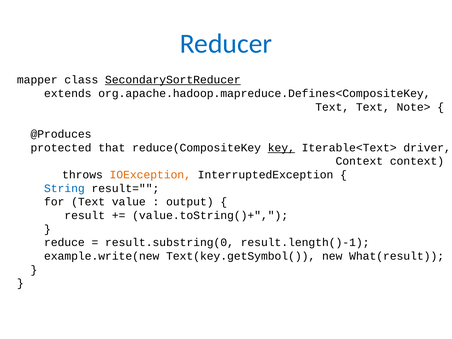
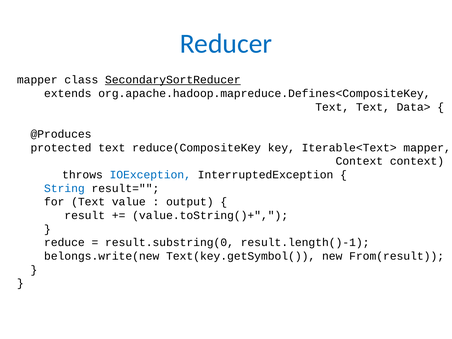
Note>: Note> -> Data>
protected that: that -> text
key underline: present -> none
Iterable<Text> driver: driver -> mapper
IOException colour: orange -> blue
example.write(new: example.write(new -> belongs.write(new
What(result: What(result -> From(result
